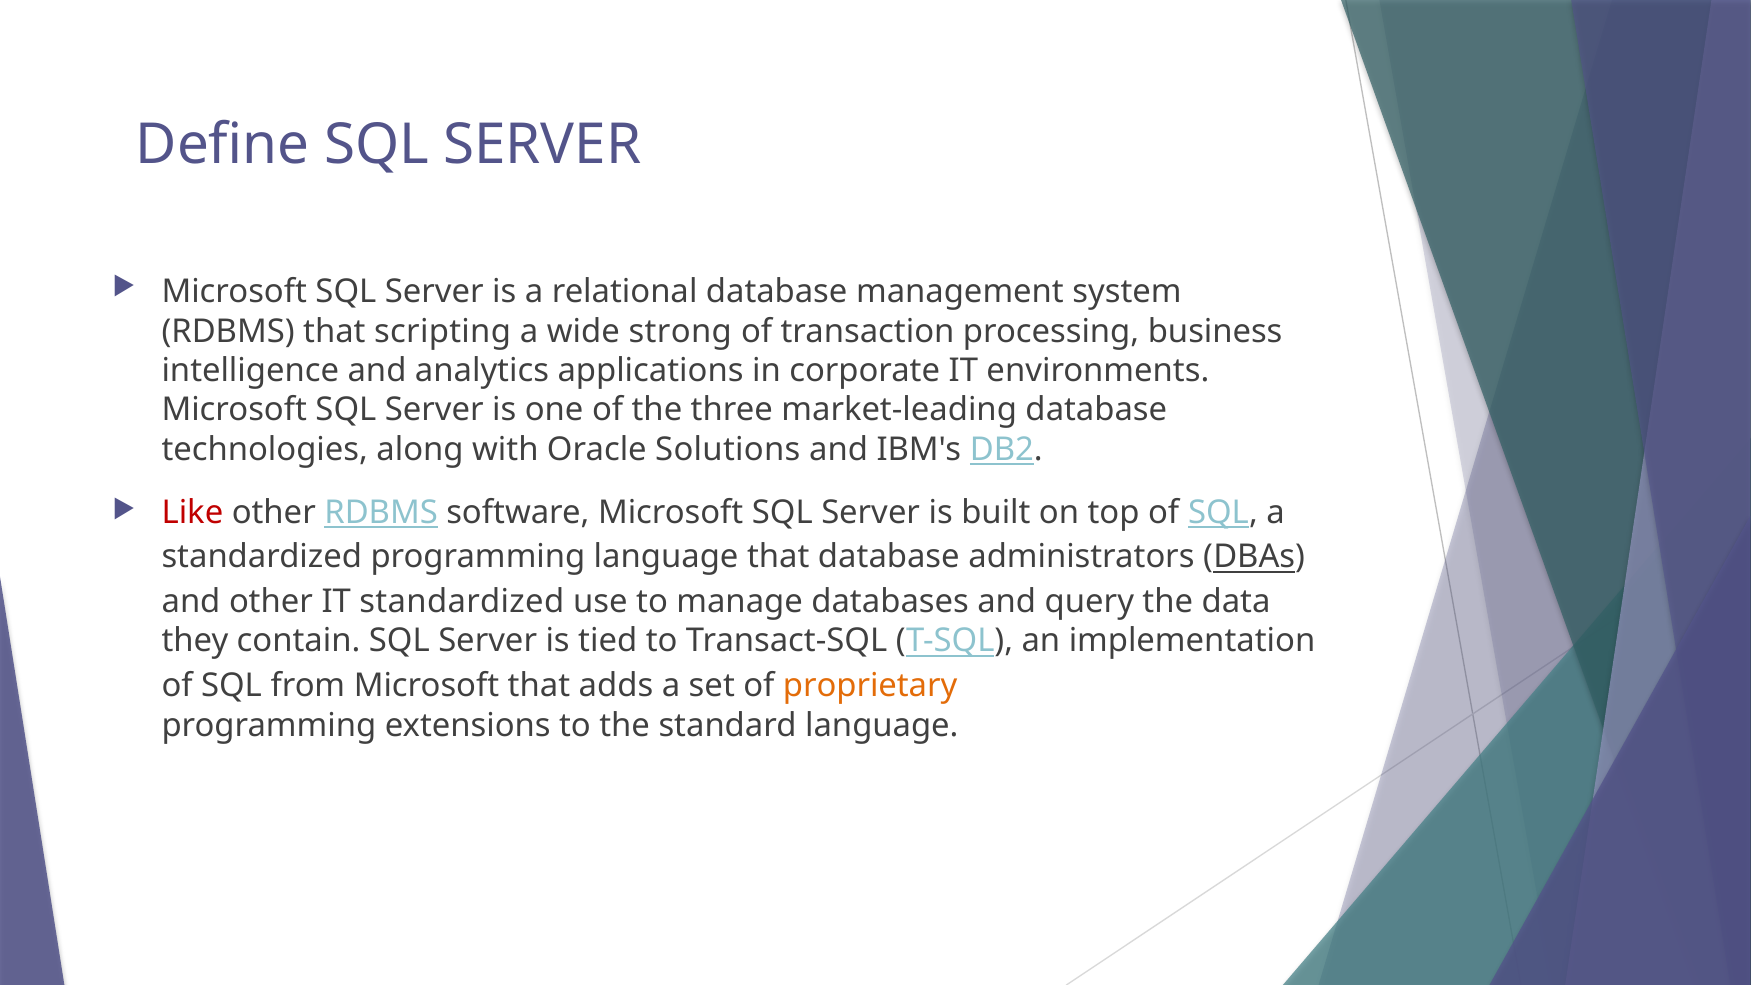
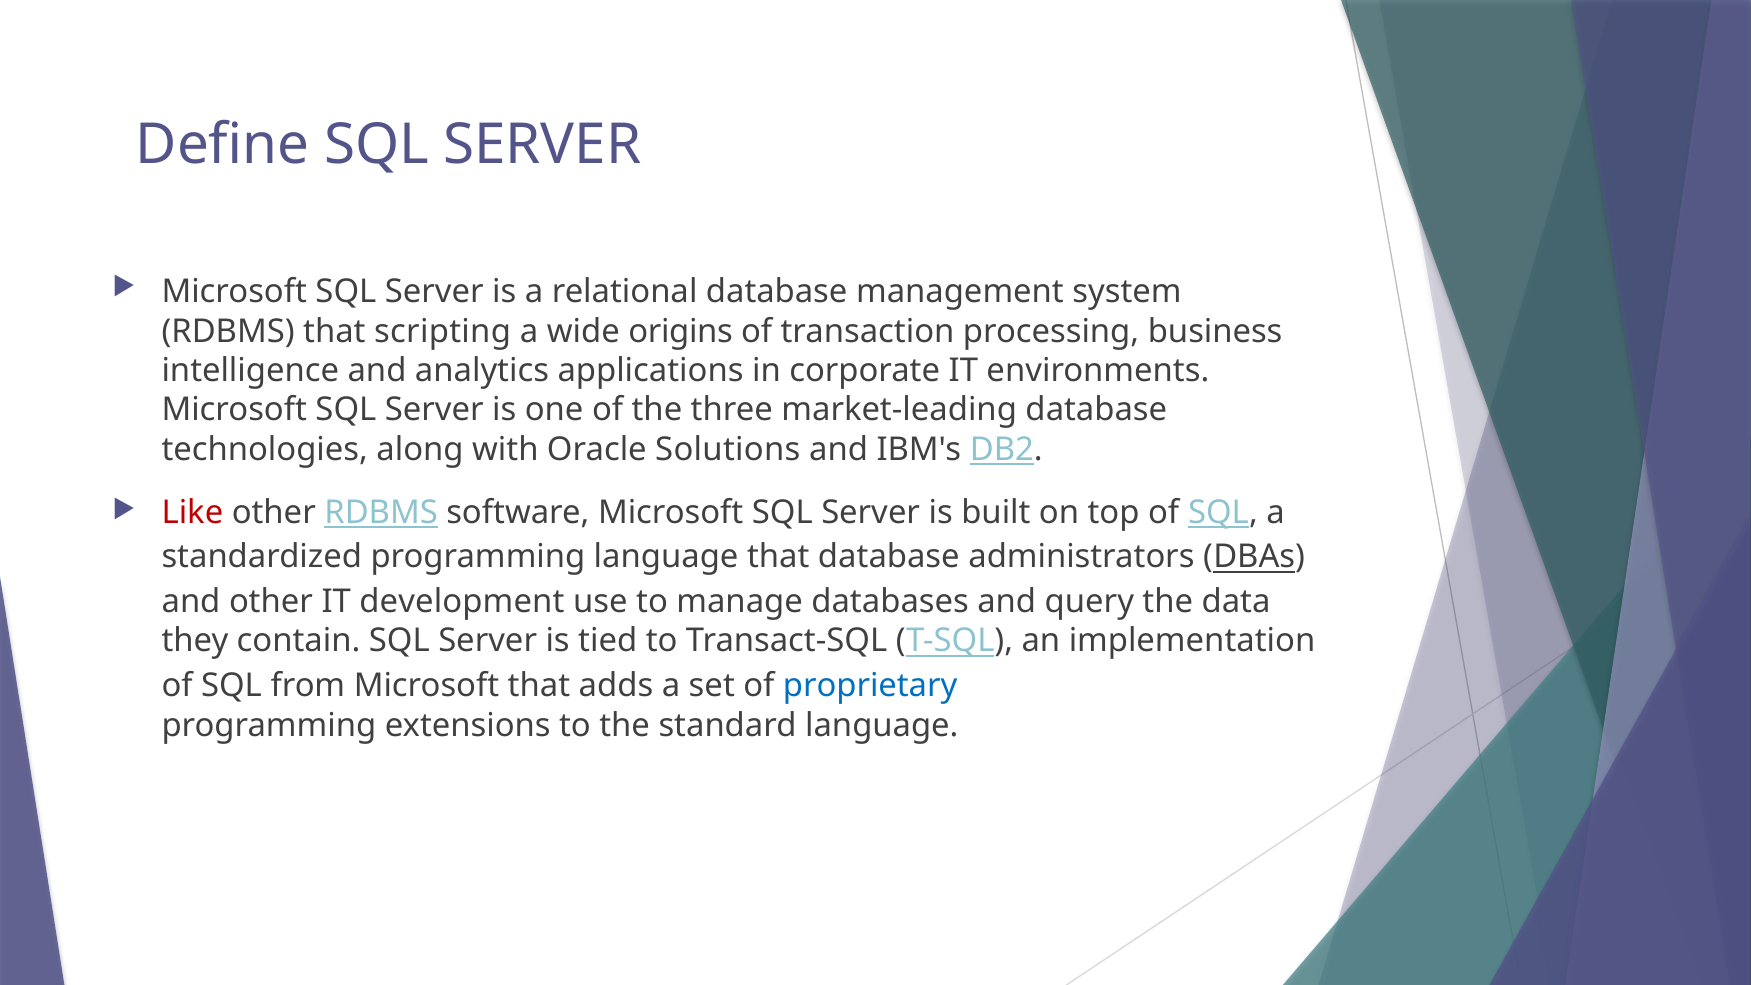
strong: strong -> origins
IT standardized: standardized -> development
proprietary colour: orange -> blue
